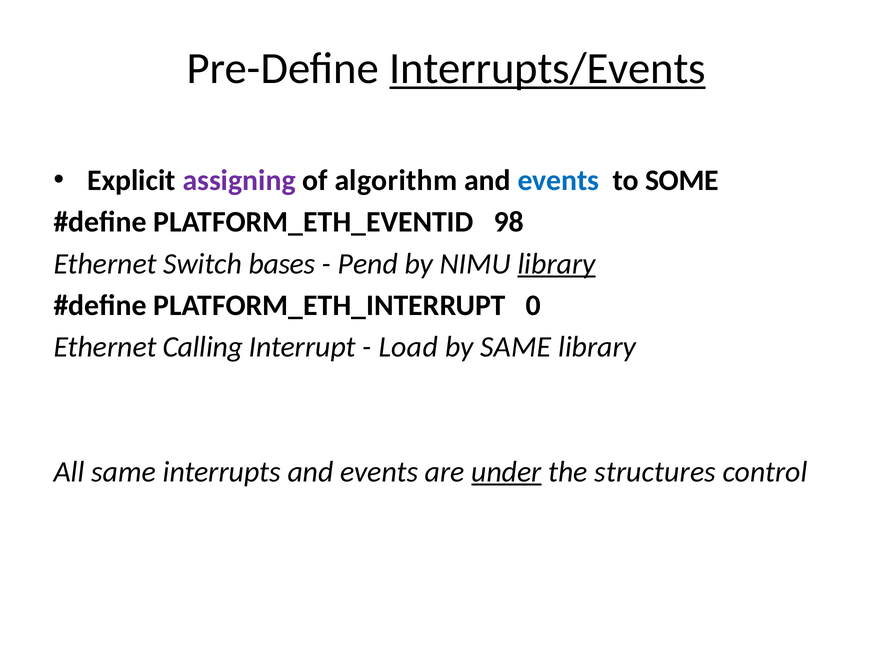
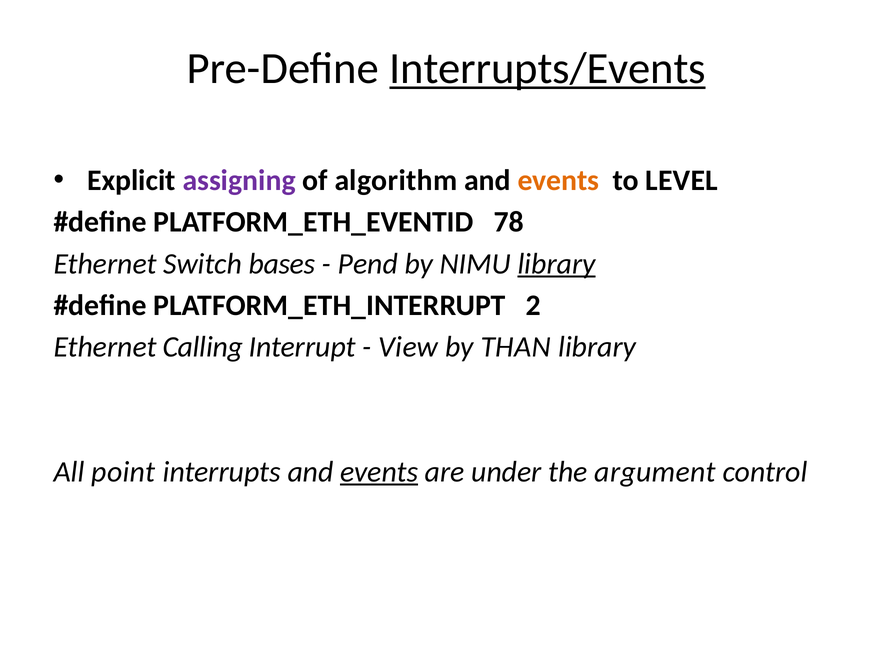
events at (558, 181) colour: blue -> orange
SOME: SOME -> LEVEL
98: 98 -> 78
0: 0 -> 2
Load: Load -> View
by SAME: SAME -> THAN
All same: same -> point
events at (379, 472) underline: none -> present
under underline: present -> none
structures: structures -> argument
